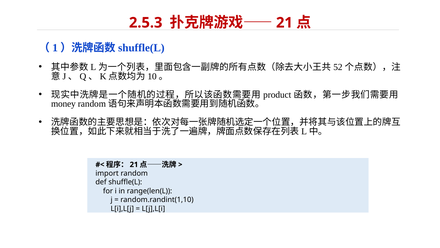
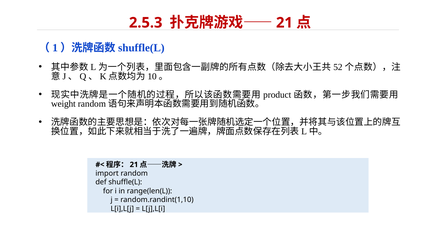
money: money -> weight
